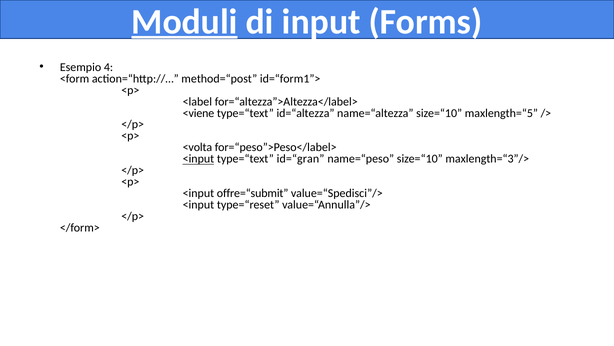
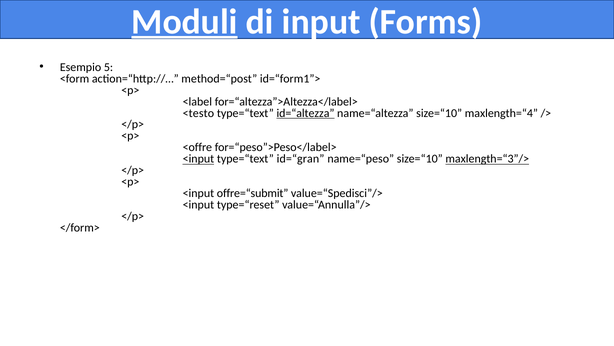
4: 4 -> 5
<viene: <viene -> <testo
id=“altezza underline: none -> present
maxlength=“5: maxlength=“5 -> maxlength=“4
<volta: <volta -> <offre
maxlength=“3”/> underline: none -> present
